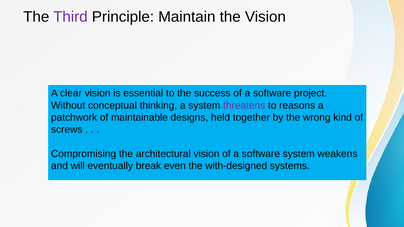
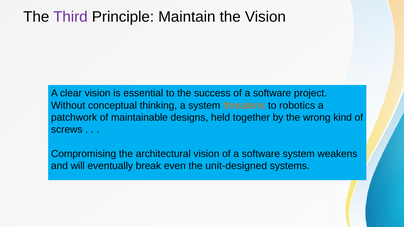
threatens colour: purple -> orange
reasons: reasons -> robotics
with-designed: with-designed -> unit-designed
